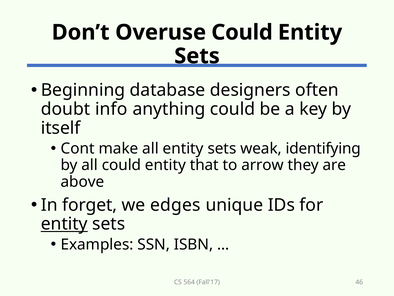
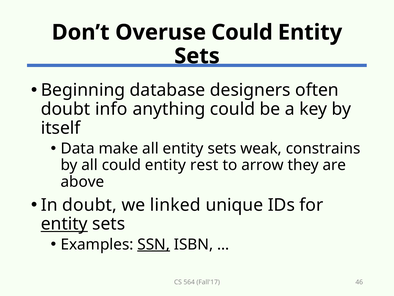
Cont: Cont -> Data
identifying: identifying -> constrains
that: that -> rest
In forget: forget -> doubt
edges: edges -> linked
SSN underline: none -> present
